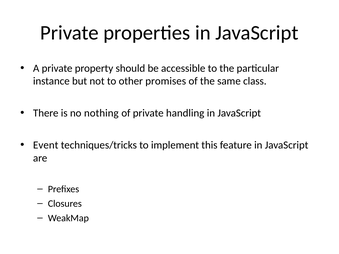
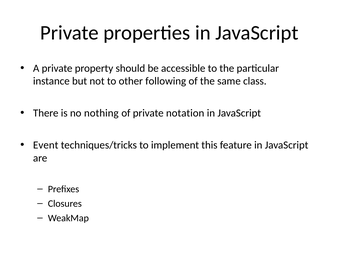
promises: promises -> following
handling: handling -> notation
